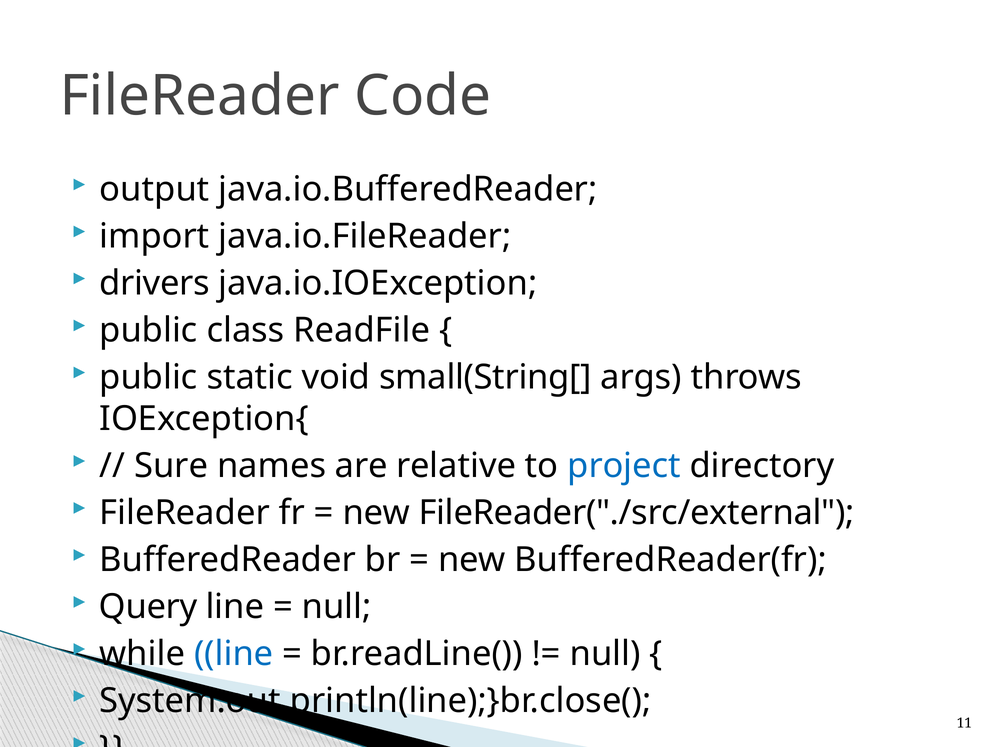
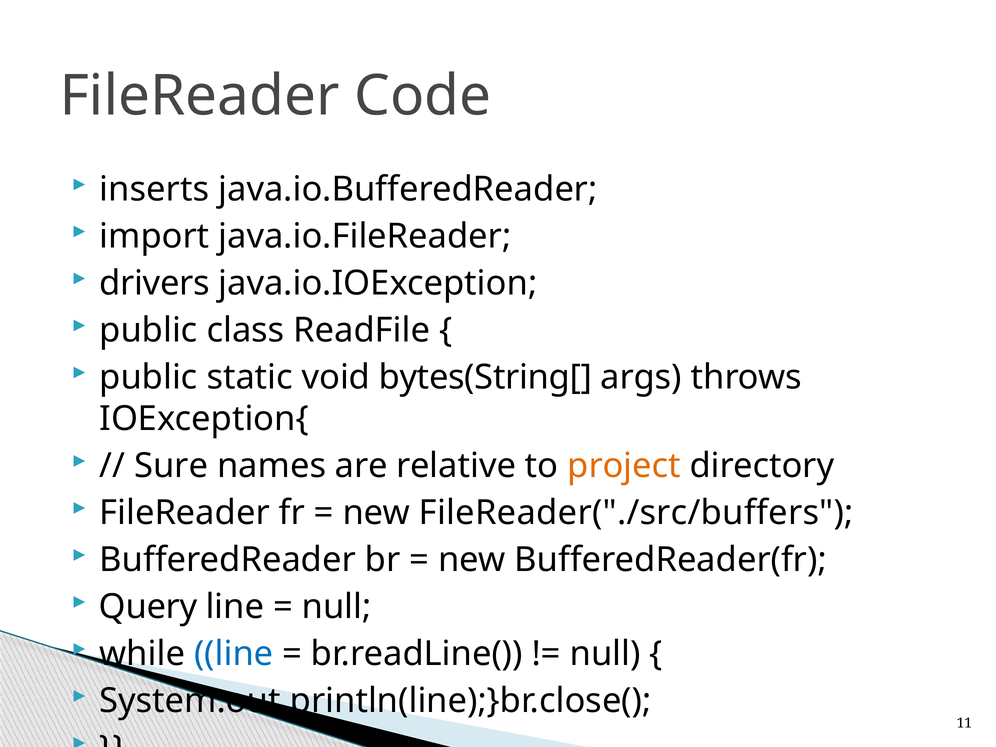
output: output -> inserts
small(String[: small(String[ -> bytes(String[
project colour: blue -> orange
FileReader("./src/external: FileReader("./src/external -> FileReader("./src/buffers
